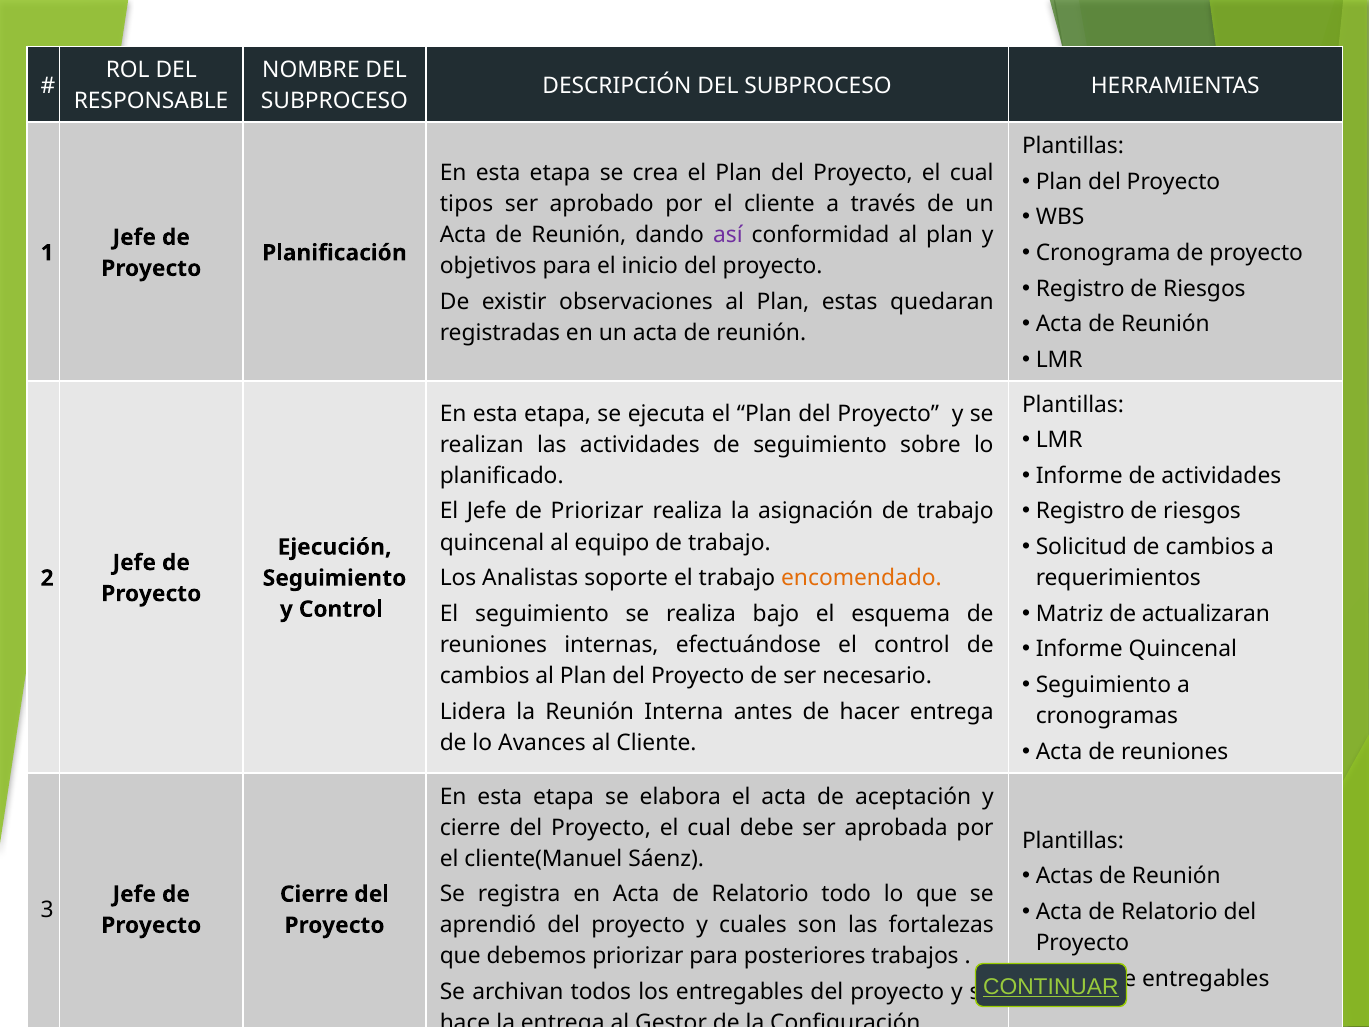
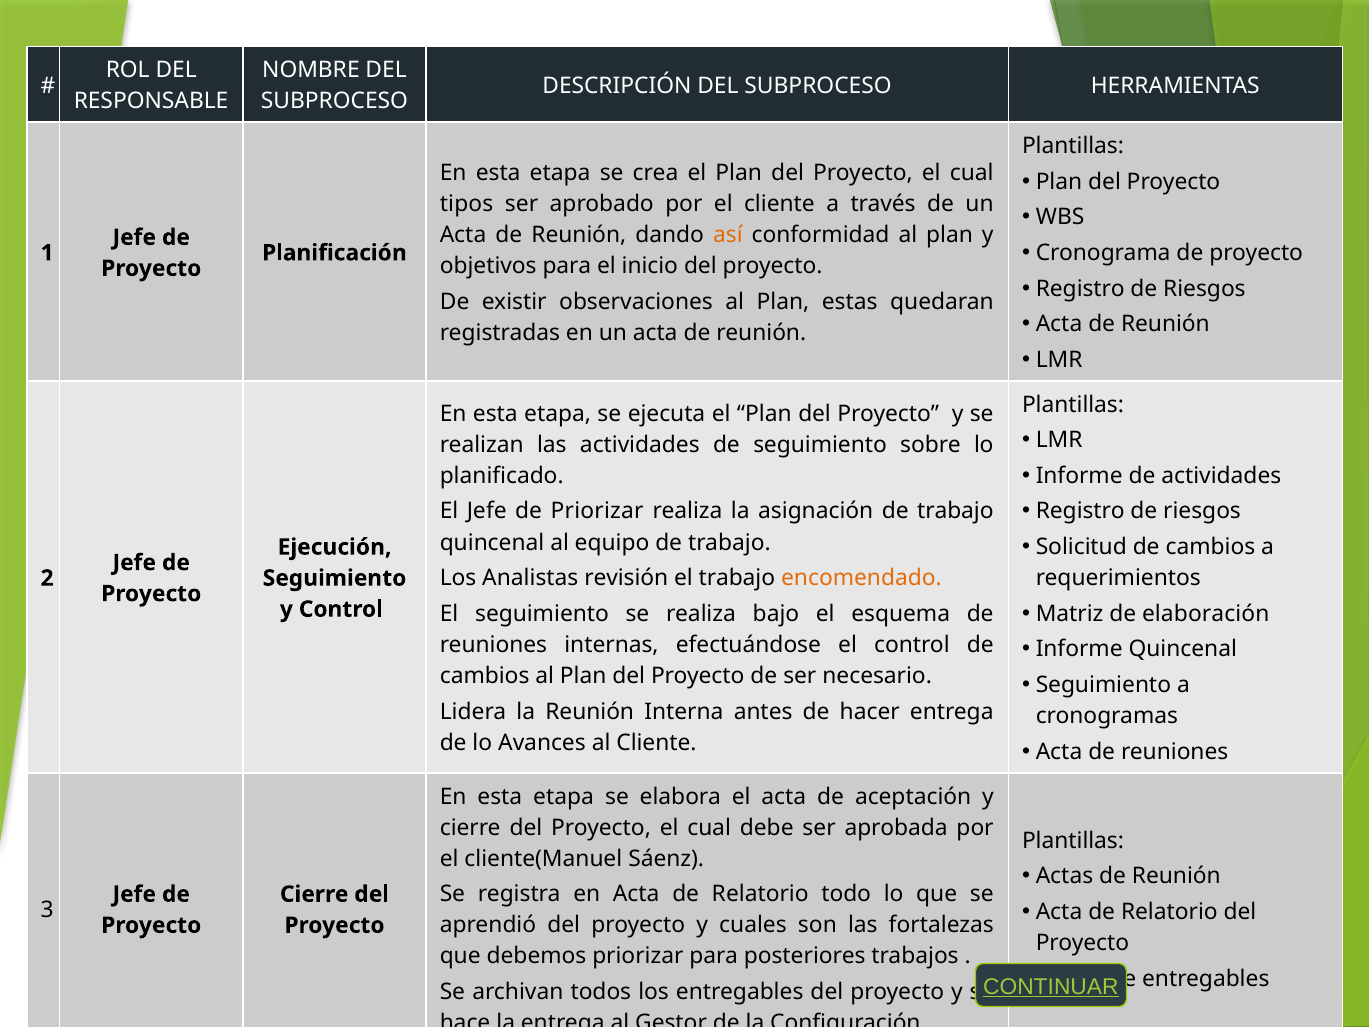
así colour: purple -> orange
soporte: soporte -> revisión
actualizaran: actualizaran -> elaboración
